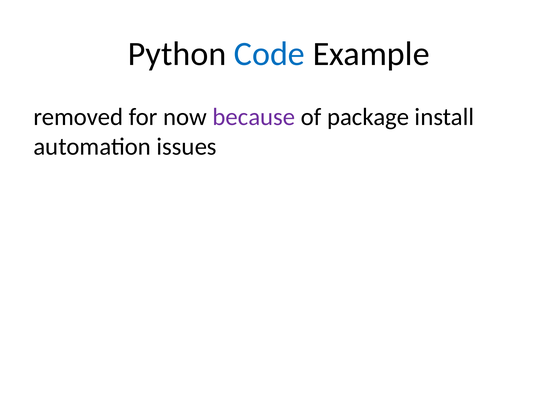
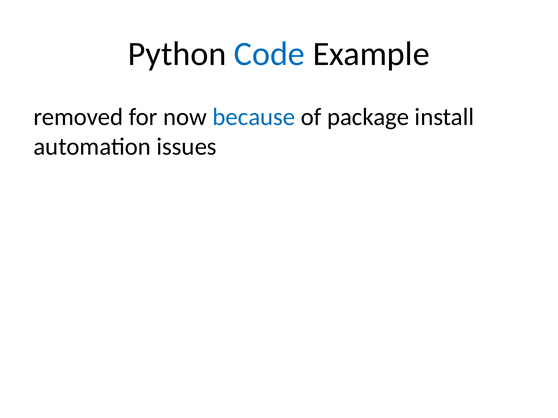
because colour: purple -> blue
